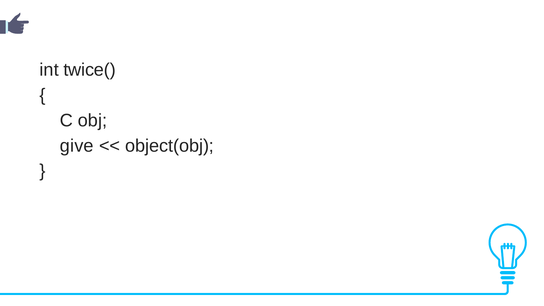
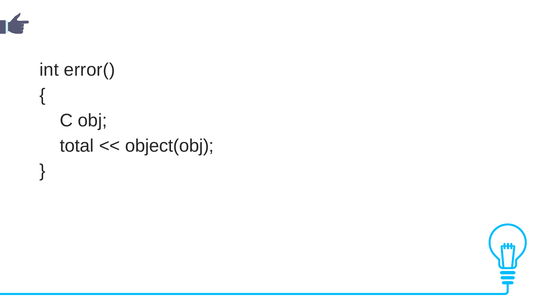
twice(: twice( -> error(
give: give -> total
